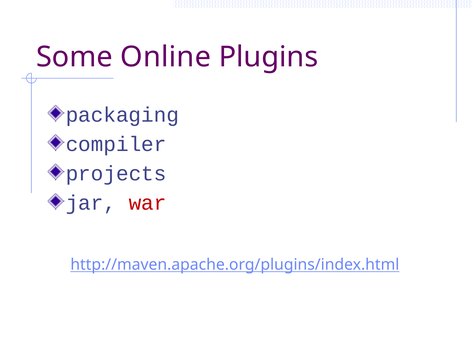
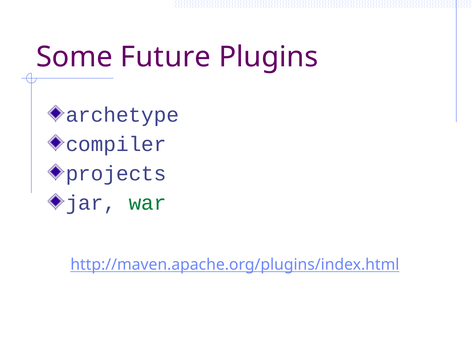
Online: Online -> Future
packaging: packaging -> archetype
war colour: red -> green
